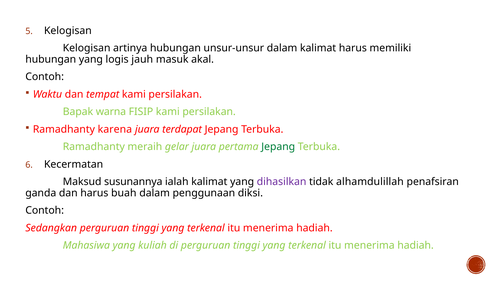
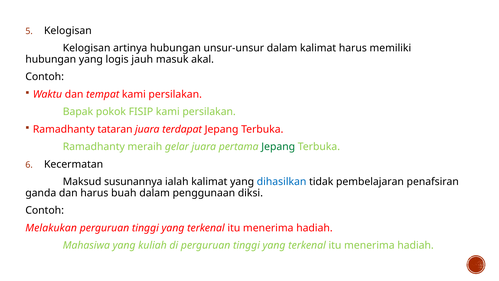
warna: warna -> pokok
karena: karena -> tataran
dihasilkan colour: purple -> blue
alhamdulillah: alhamdulillah -> pembelajaran
Sedangkan: Sedangkan -> Melakukan
